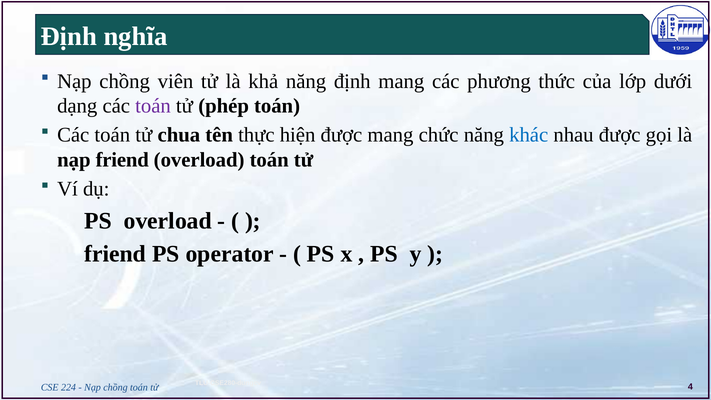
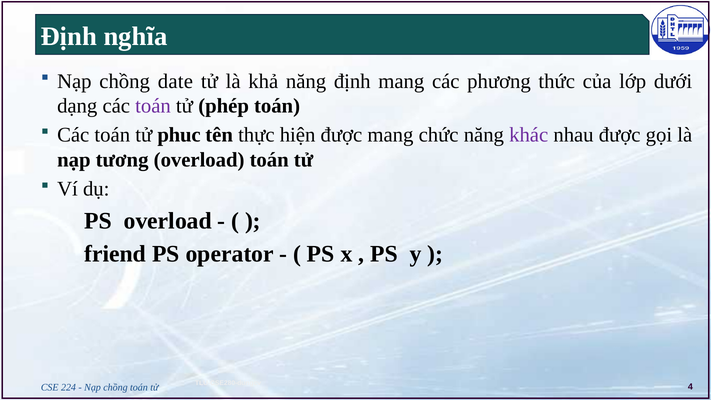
viên: viên -> date
chua: chua -> phuc
khác colour: blue -> purple
nạp friend: friend -> tương
